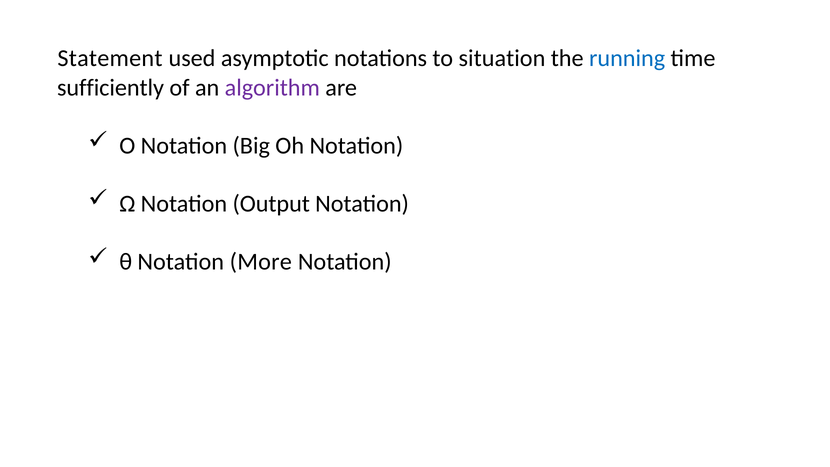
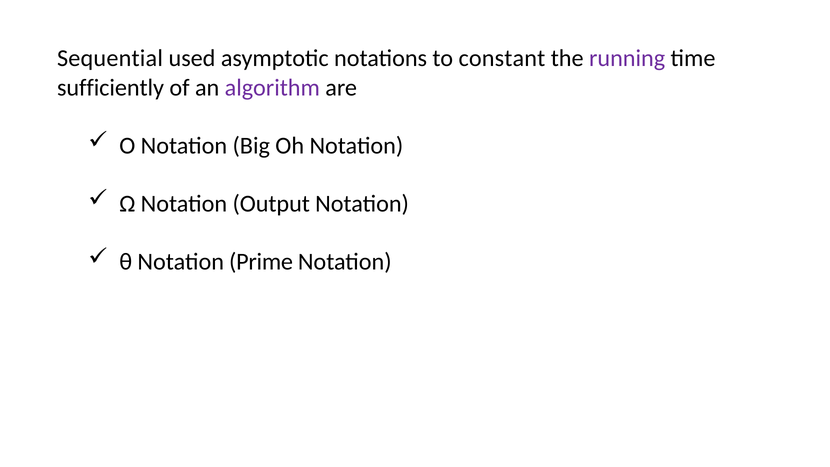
Statement: Statement -> Sequential
situation: situation -> constant
running colour: blue -> purple
More: More -> Prime
